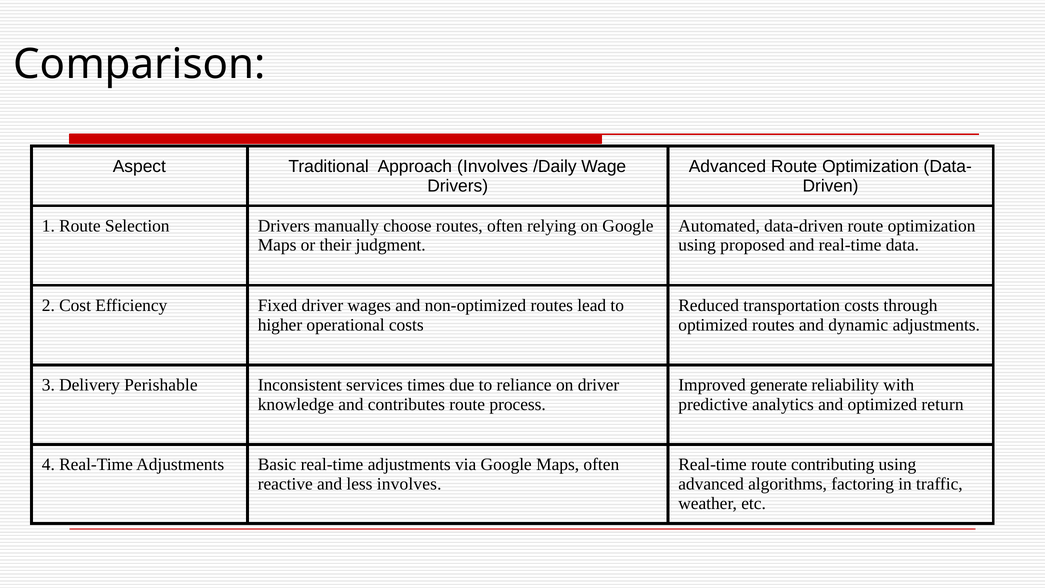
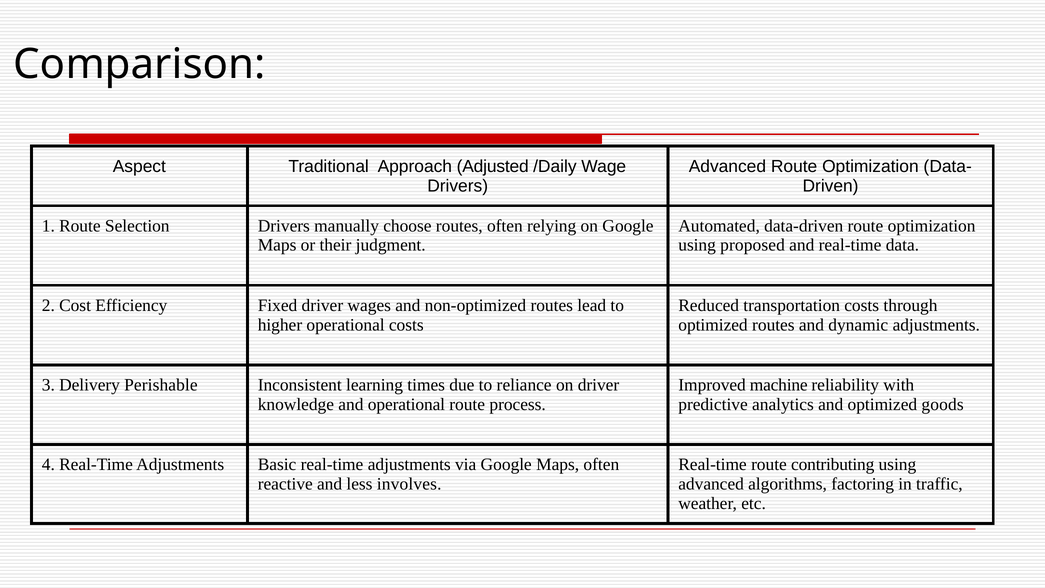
Approach Involves: Involves -> Adjusted
services: services -> learning
generate: generate -> machine
and contributes: contributes -> operational
return: return -> goods
